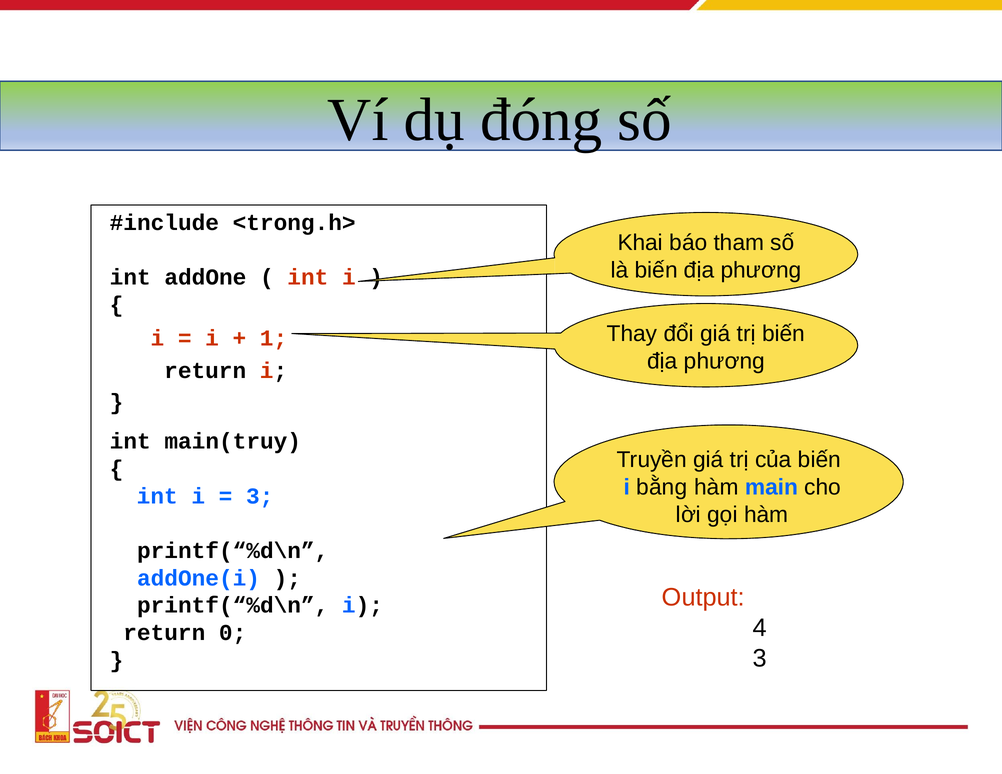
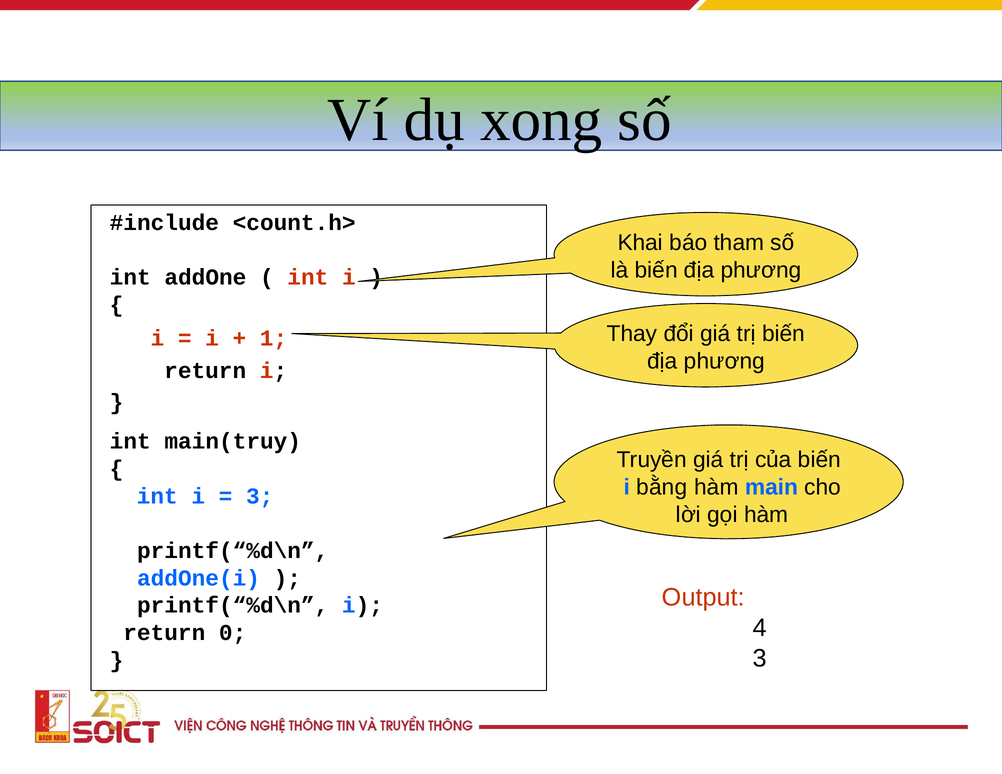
đóng: đóng -> xong
<trong.h>: <trong.h> -> <count.h>
